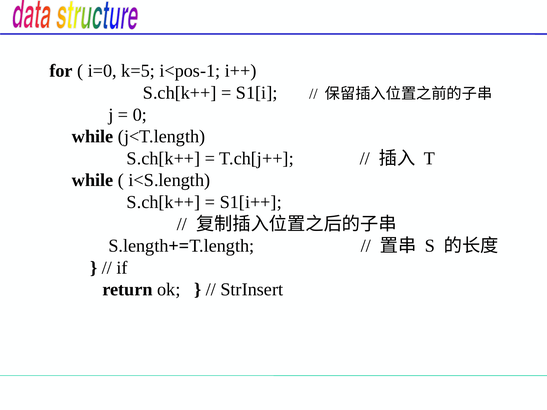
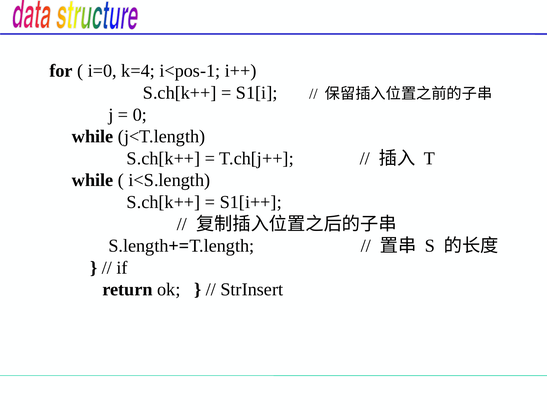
k=5: k=5 -> k=4
